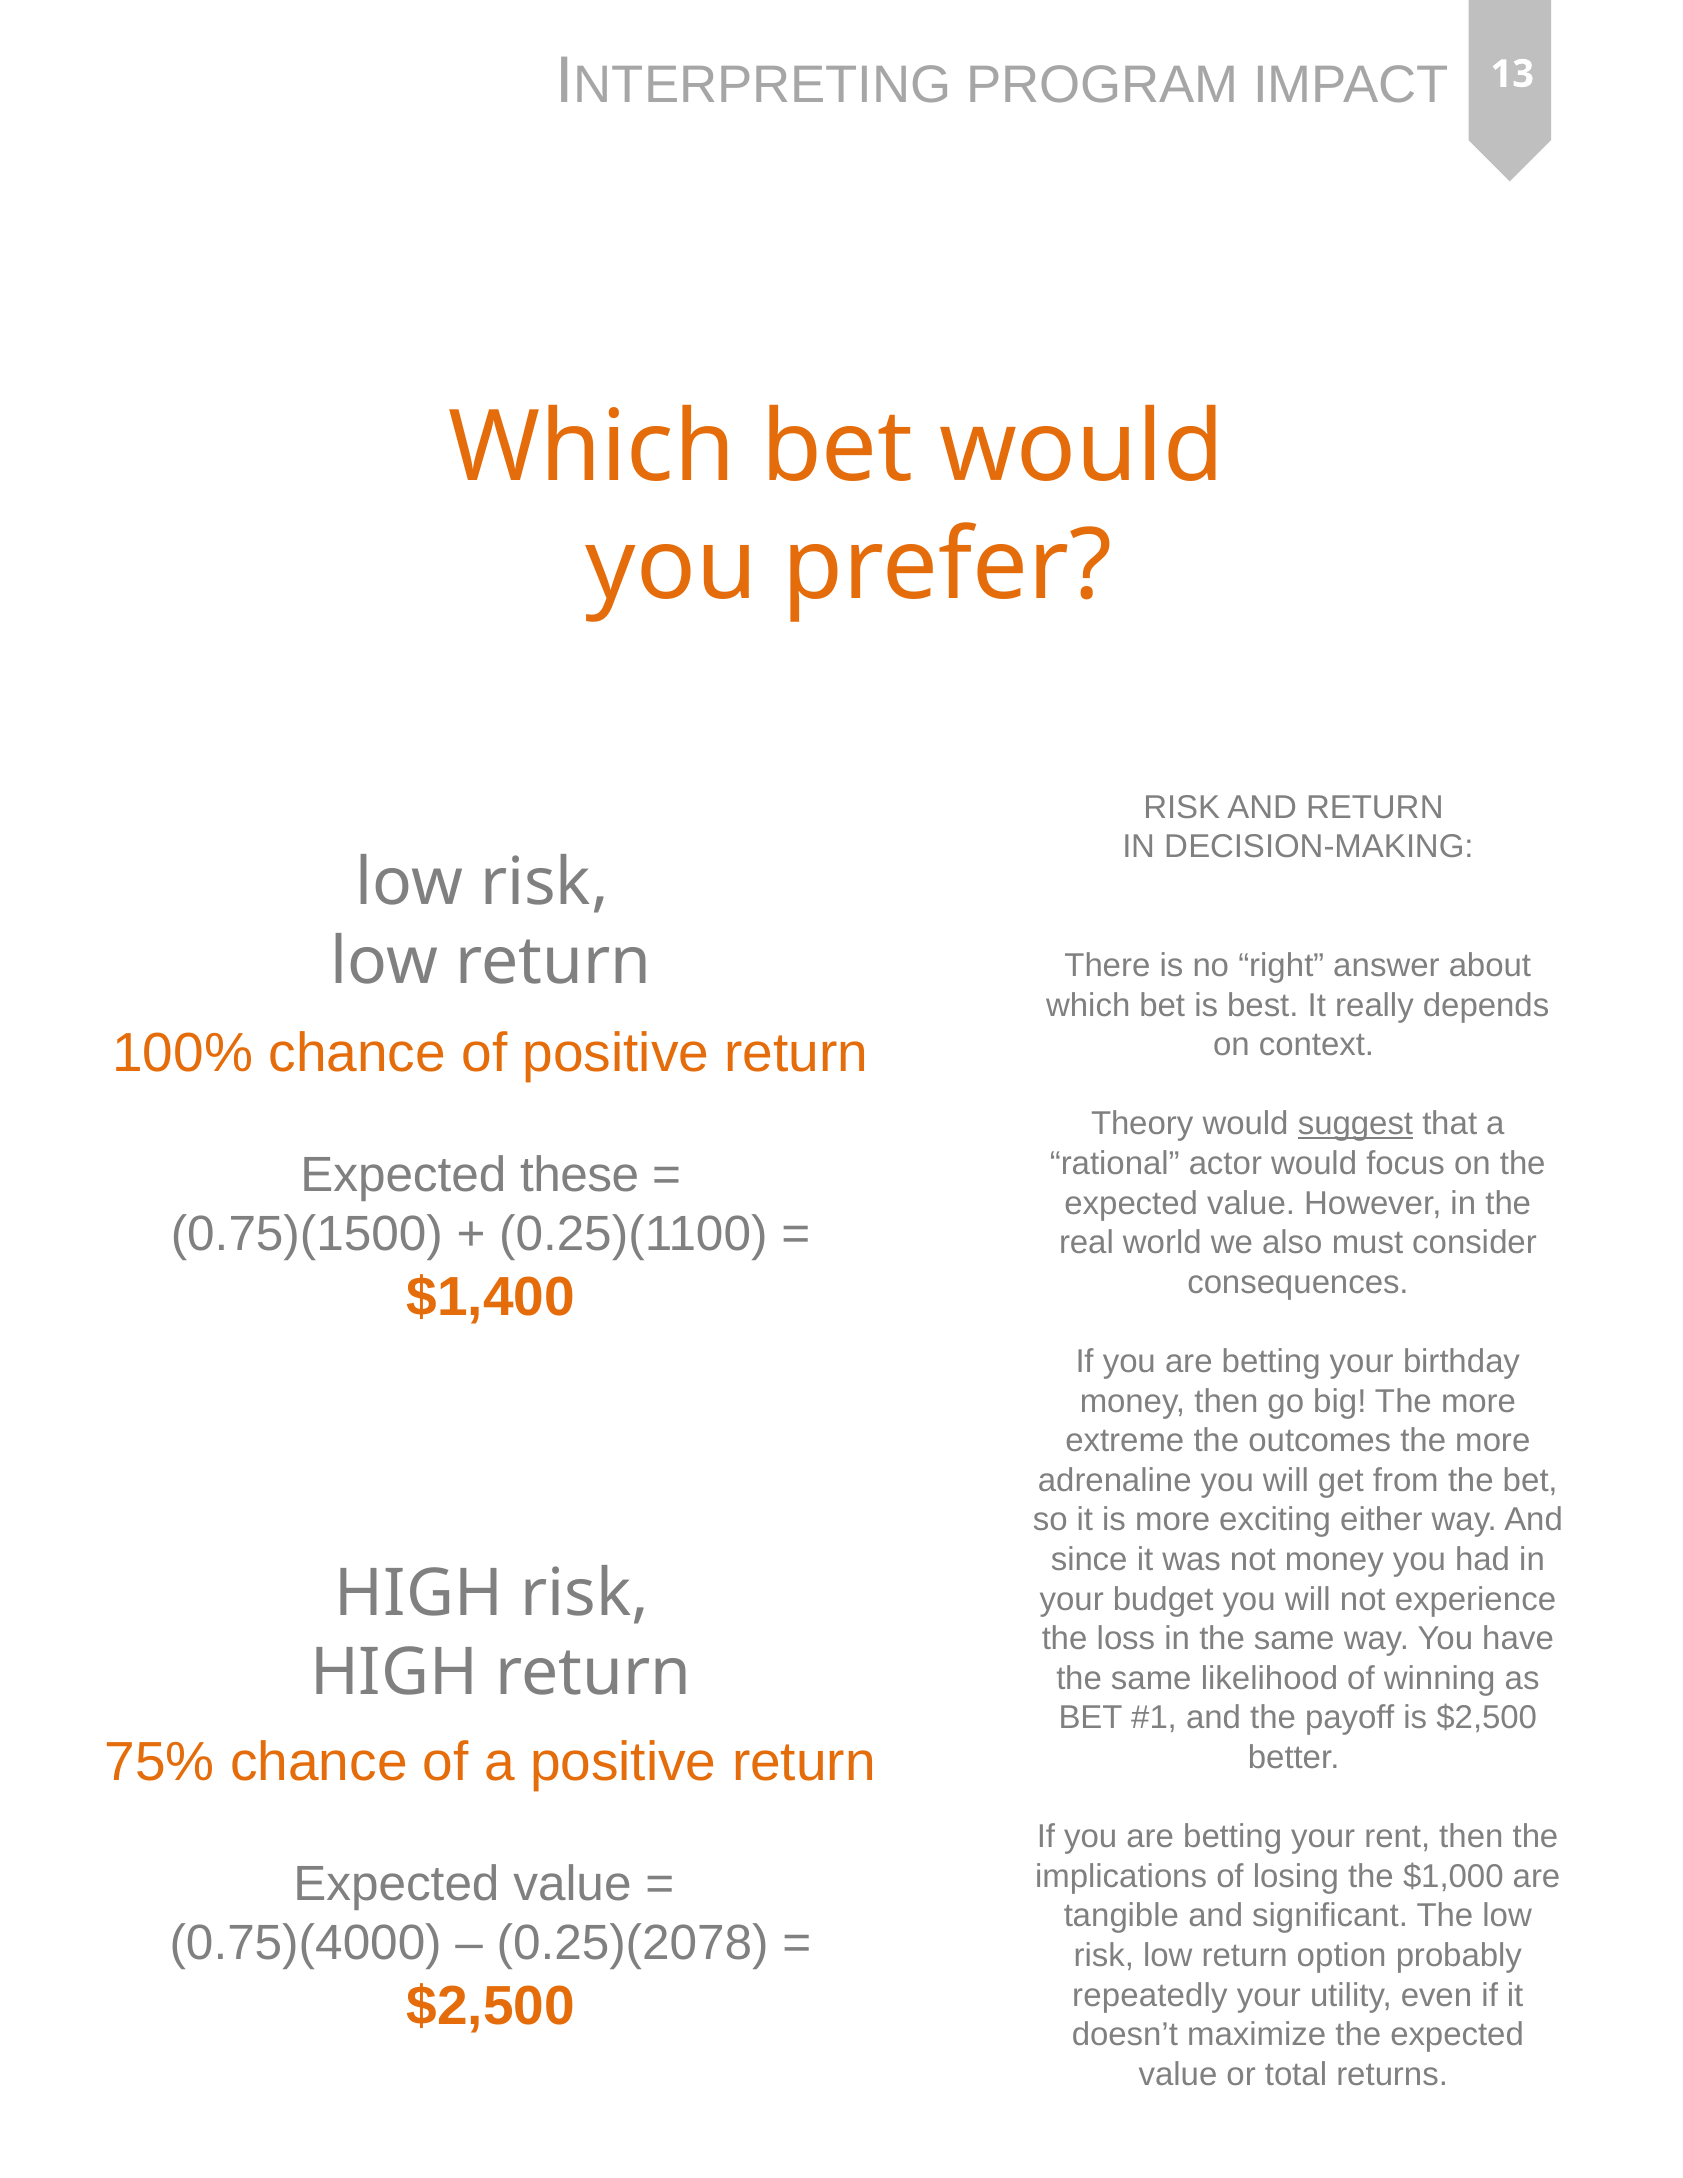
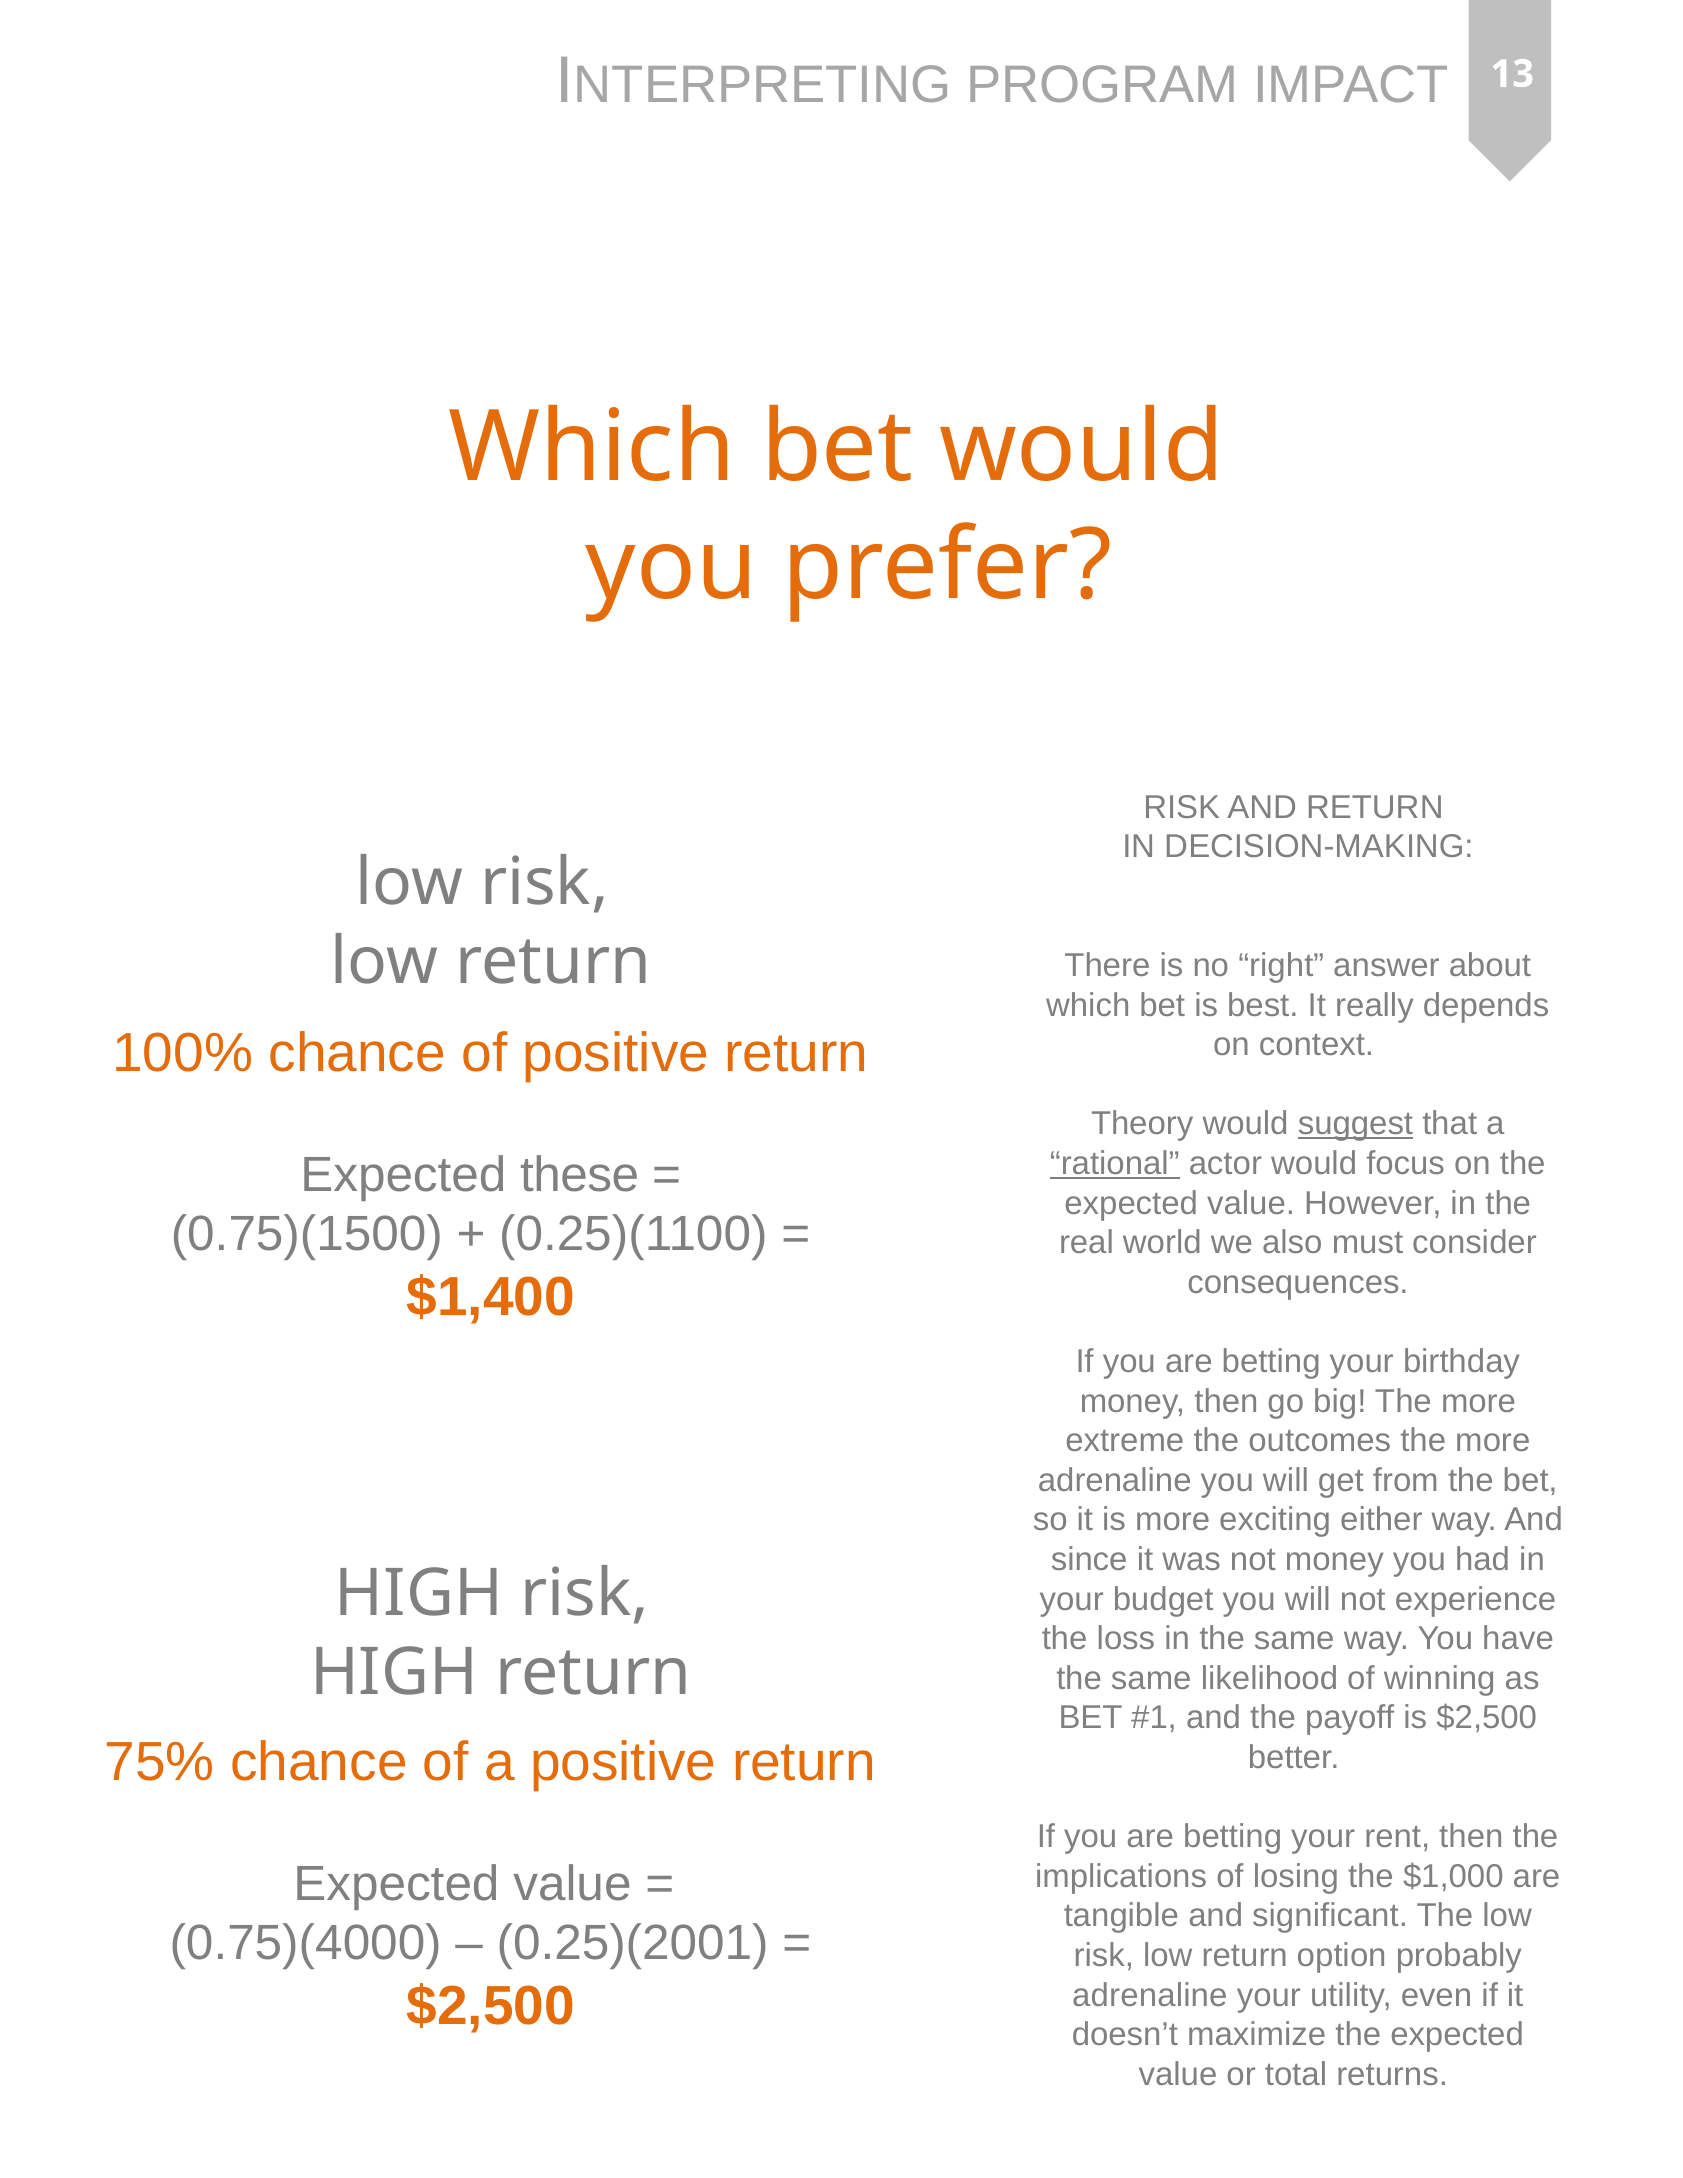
rational underline: none -> present
0.25)(2078: 0.25)(2078 -> 0.25)(2001
repeatedly at (1150, 1995): repeatedly -> adrenaline
